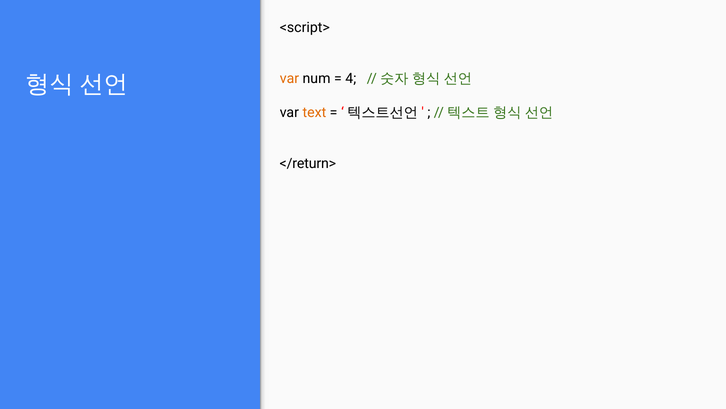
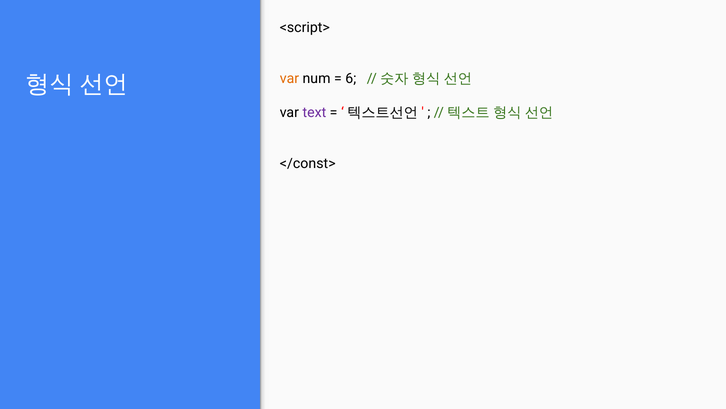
4: 4 -> 6
text colour: orange -> purple
</return>: </return> -> </const>
